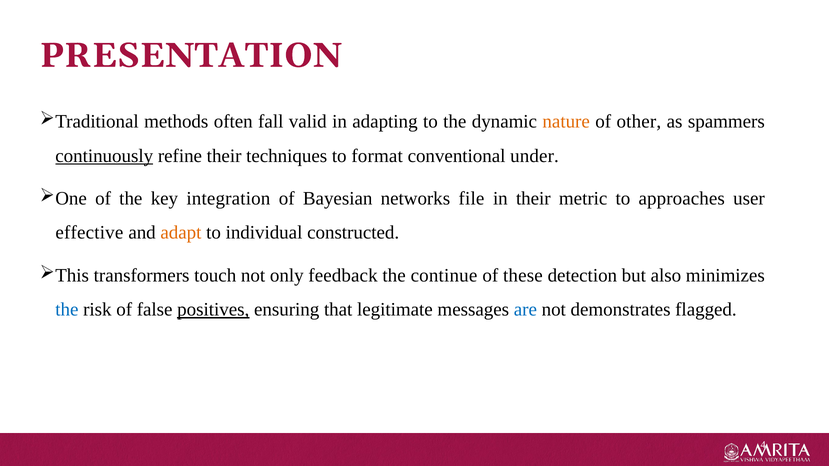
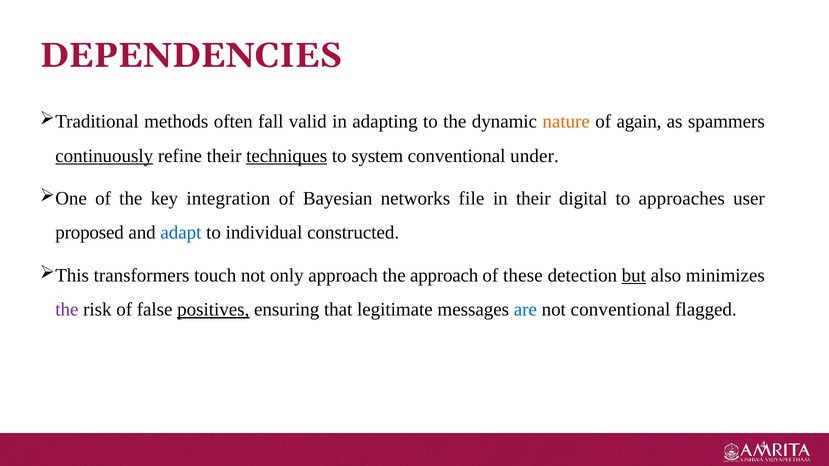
PRESENTATION: PRESENTATION -> DEPENDENCIES
other: other -> again
techniques underline: none -> present
format: format -> system
metric: metric -> digital
effective: effective -> proposed
adapt colour: orange -> blue
only feedback: feedback -> approach
the continue: continue -> approach
but underline: none -> present
the at (67, 310) colour: blue -> purple
not demonstrates: demonstrates -> conventional
